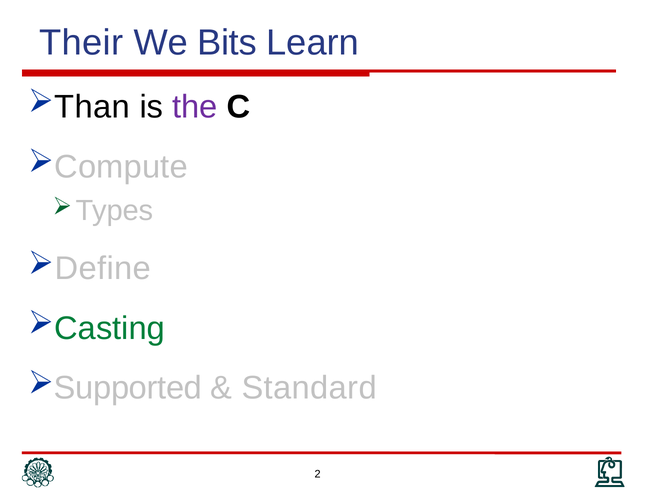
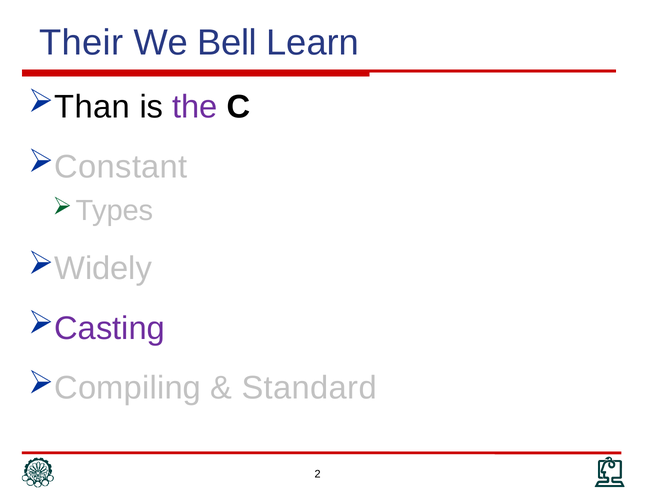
Bits: Bits -> Bell
Compute: Compute -> Constant
Define: Define -> Widely
Casting colour: green -> purple
Supported: Supported -> Compiling
